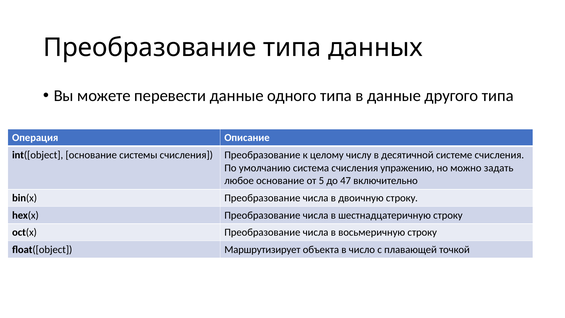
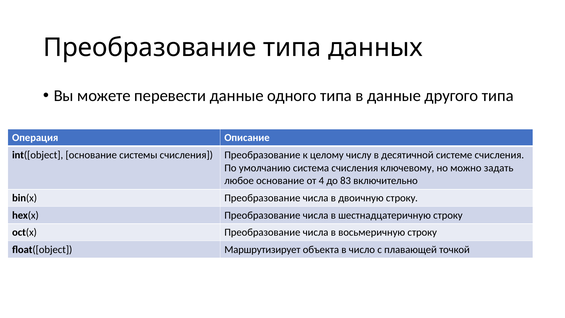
упражению: упражению -> ключевому
5: 5 -> 4
47: 47 -> 83
